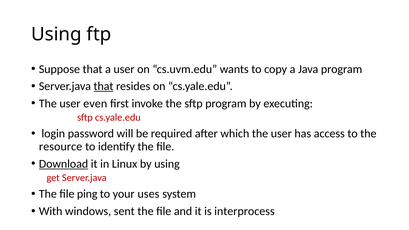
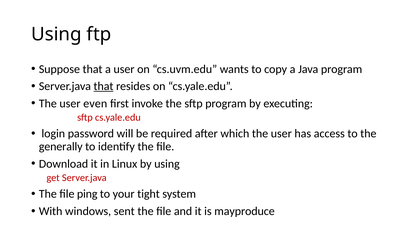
resource: resource -> generally
Download underline: present -> none
uses: uses -> tight
interprocess: interprocess -> mayproduce
